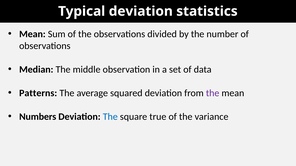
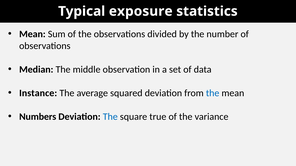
Typical deviation: deviation -> exposure
Patterns: Patterns -> Instance
the at (213, 93) colour: purple -> blue
